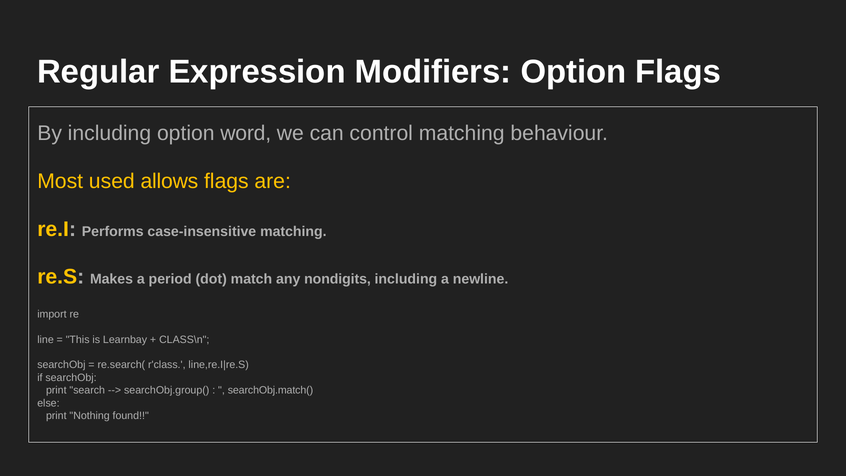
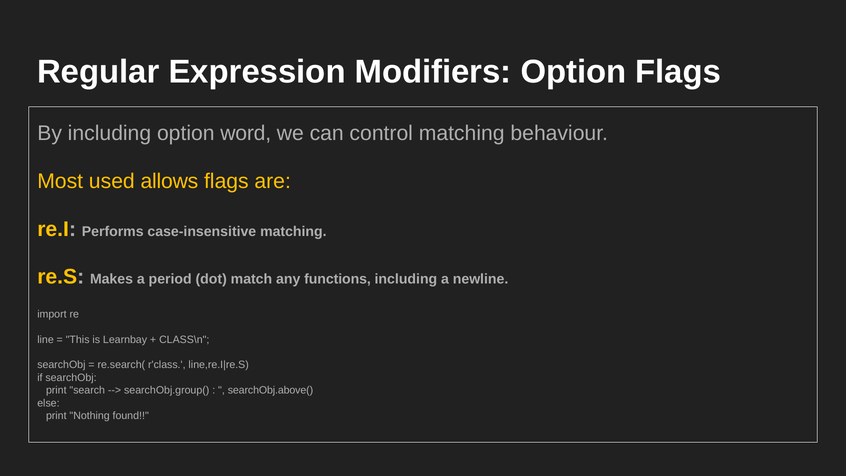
nondigits: nondigits -> functions
searchObj.match(: searchObj.match( -> searchObj.above(
